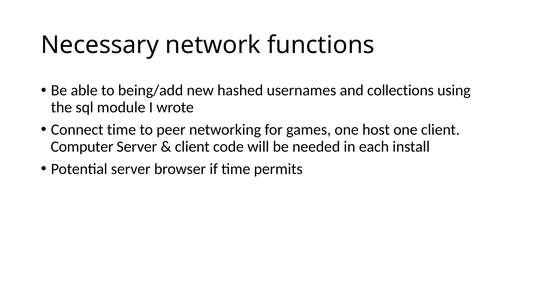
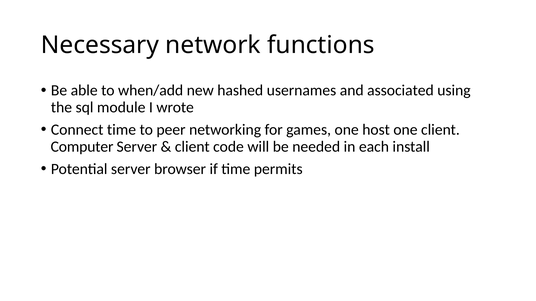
being/add: being/add -> when/add
collections: collections -> associated
